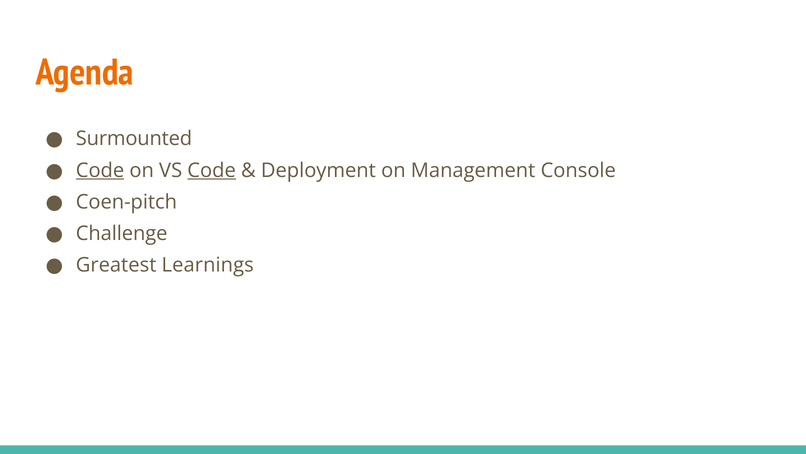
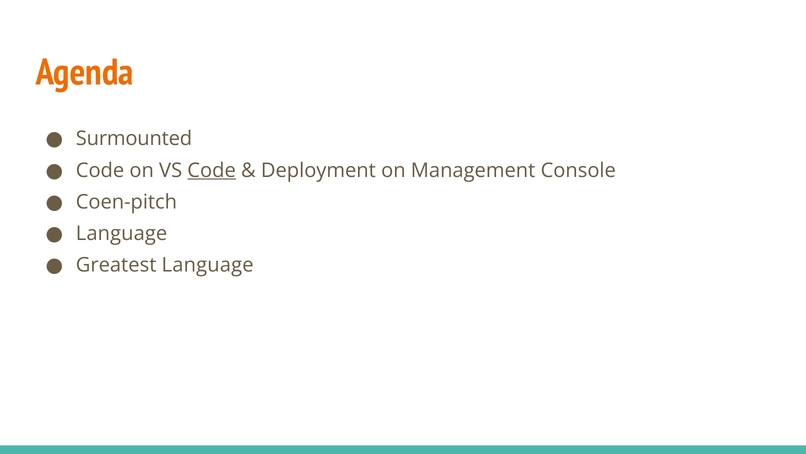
Code at (100, 170) underline: present -> none
Challenge at (122, 233): Challenge -> Language
Greatest Learnings: Learnings -> Language
